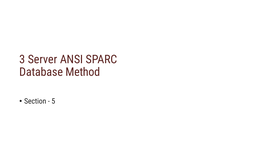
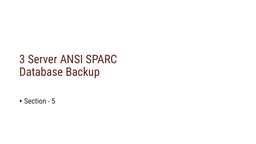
Method: Method -> Backup
